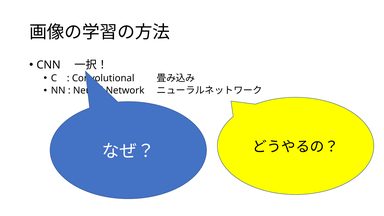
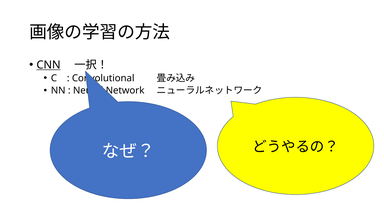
CNN underline: none -> present
